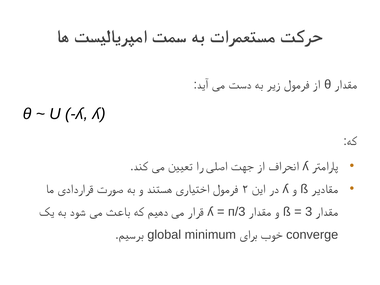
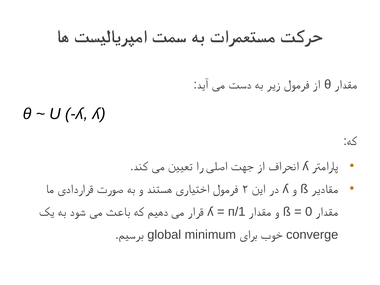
ᴨ/3: ᴨ/3 -> ᴨ/1
3: 3 -> 0
